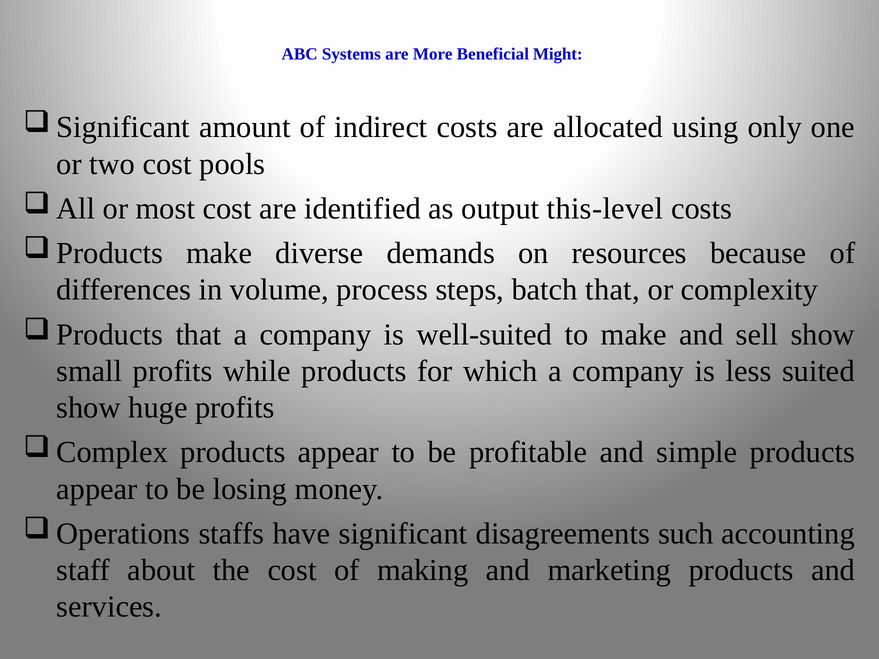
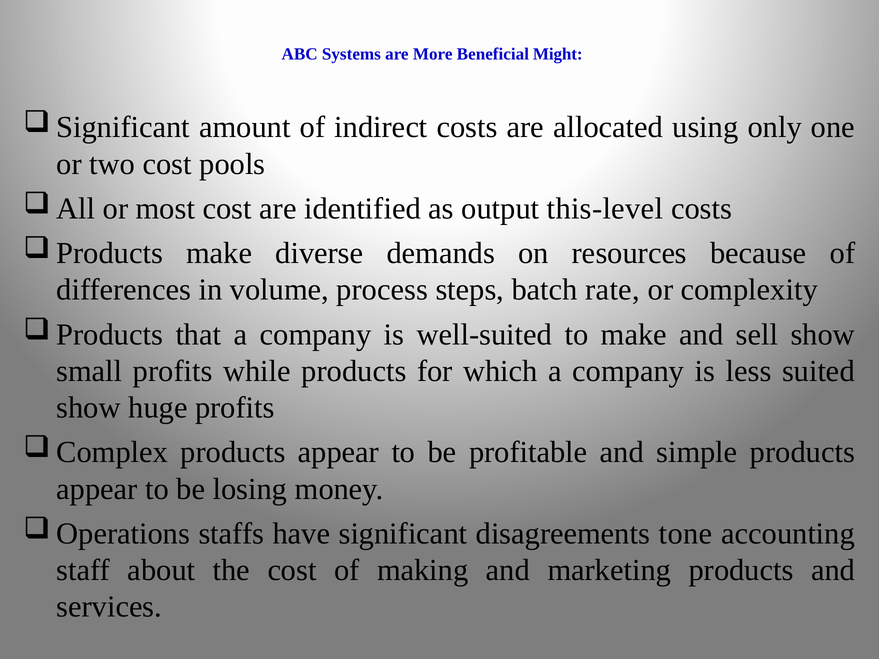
batch that: that -> rate
such: such -> tone
